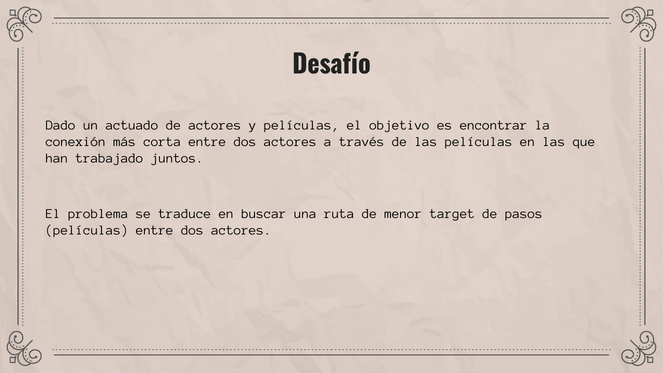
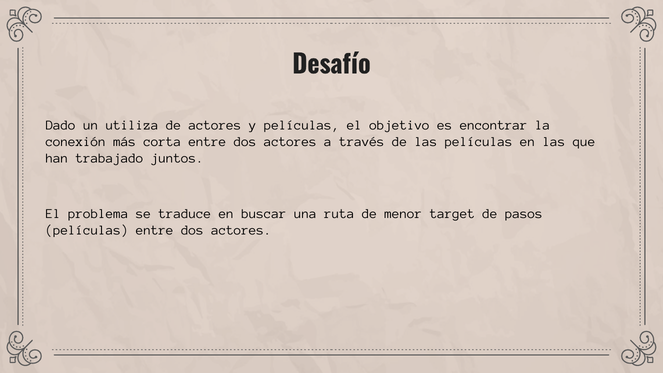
actuado: actuado -> utiliza
